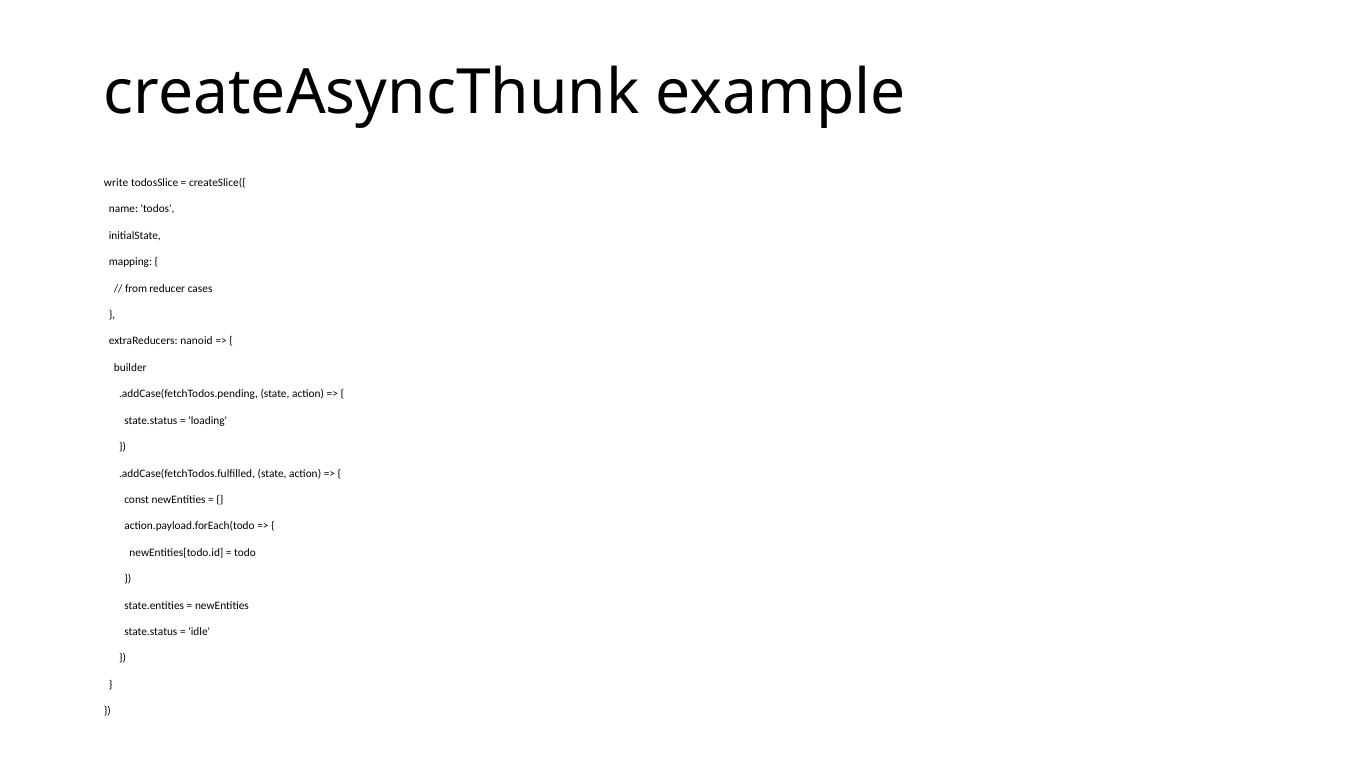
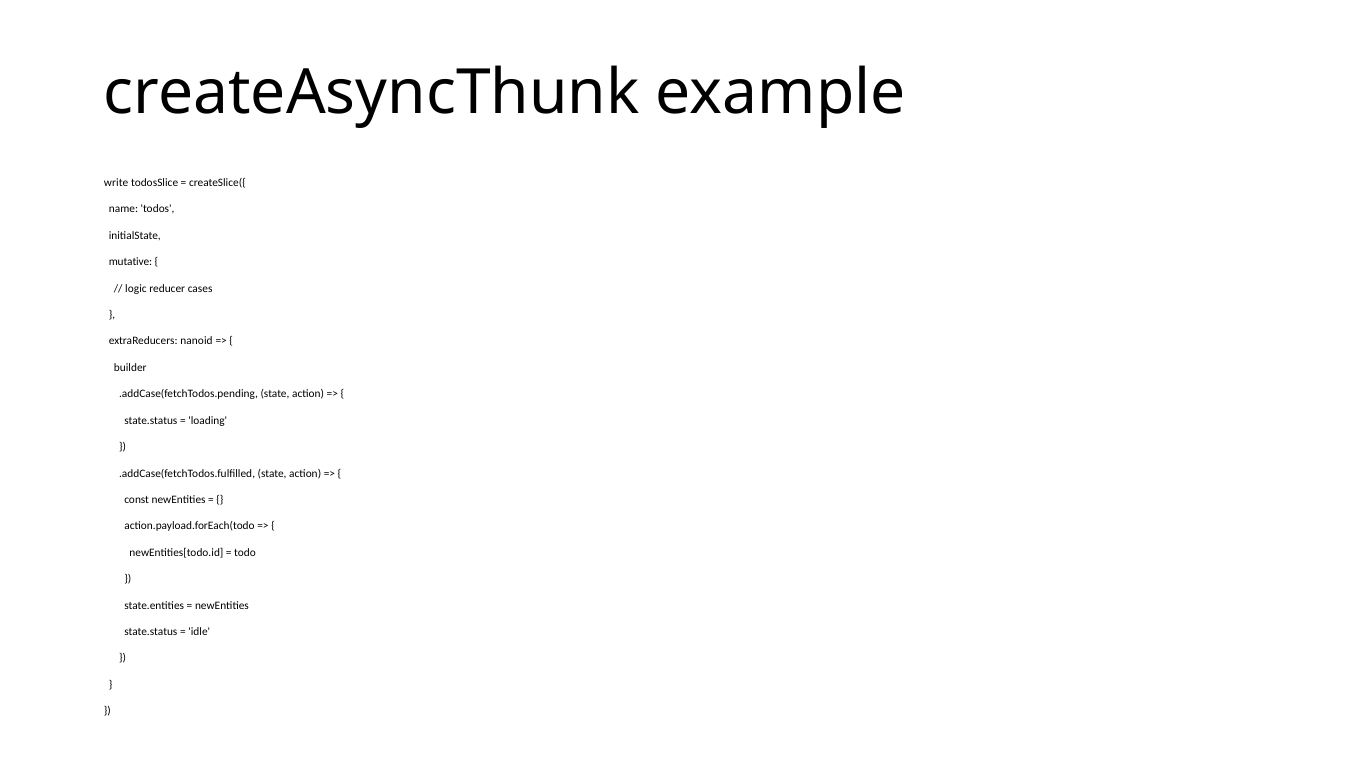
mapping: mapping -> mutative
from: from -> logic
